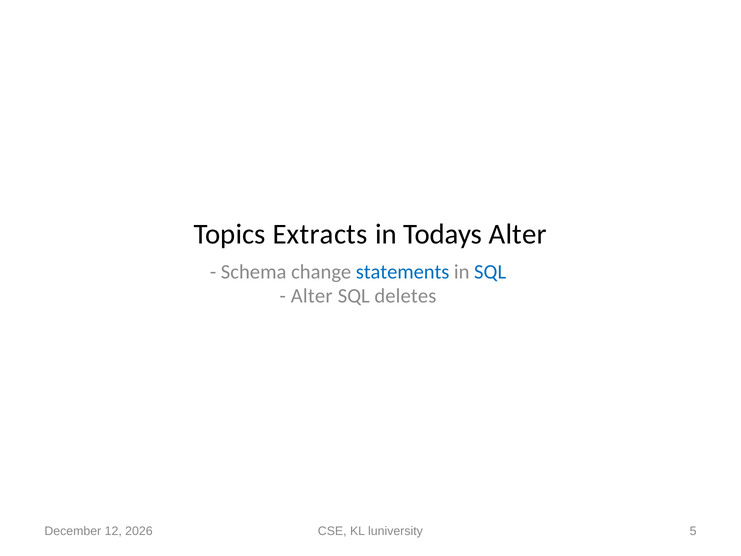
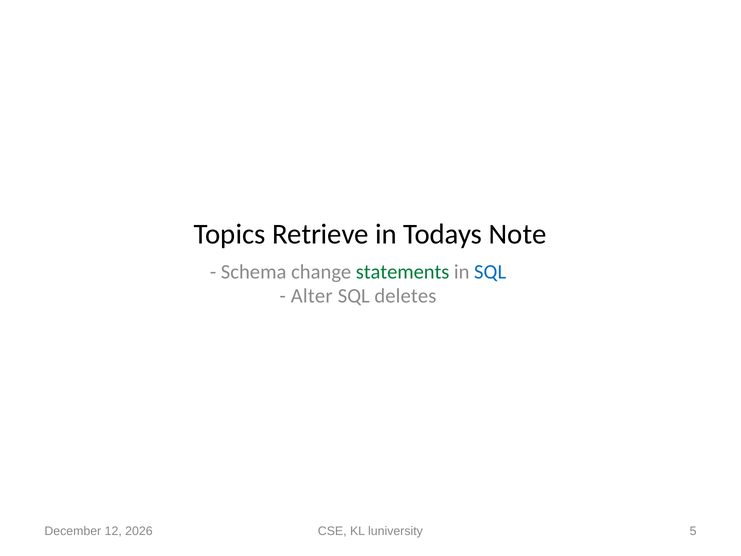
Extracts: Extracts -> Retrieve
Todays Alter: Alter -> Note
statements colour: blue -> green
